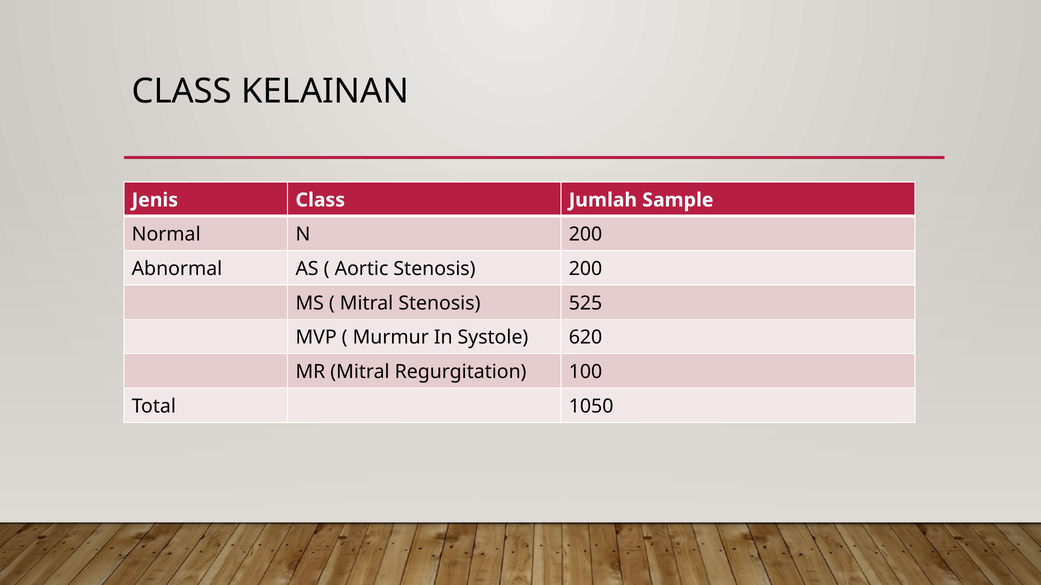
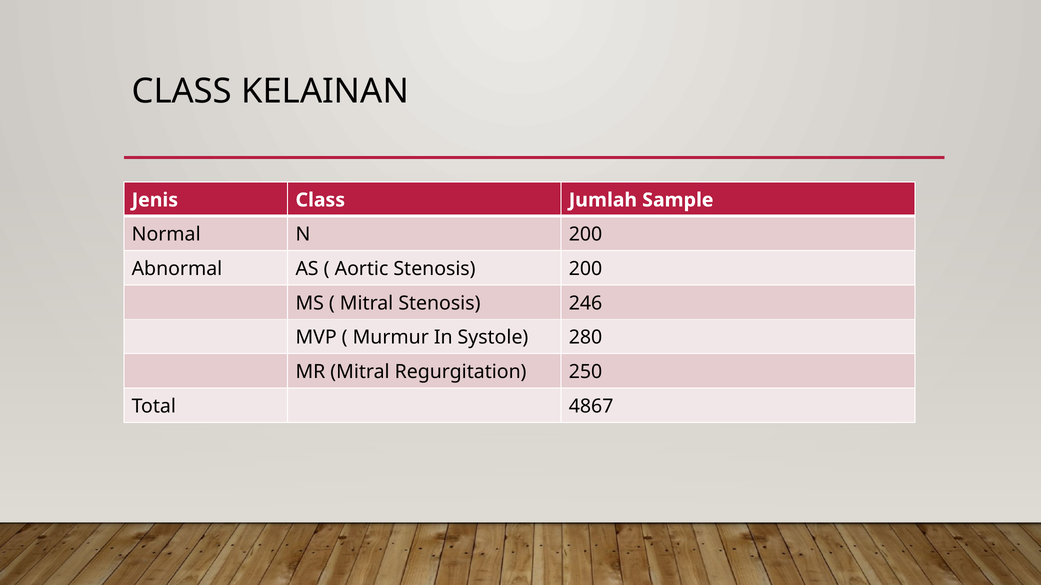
525: 525 -> 246
620: 620 -> 280
100: 100 -> 250
1050: 1050 -> 4867
